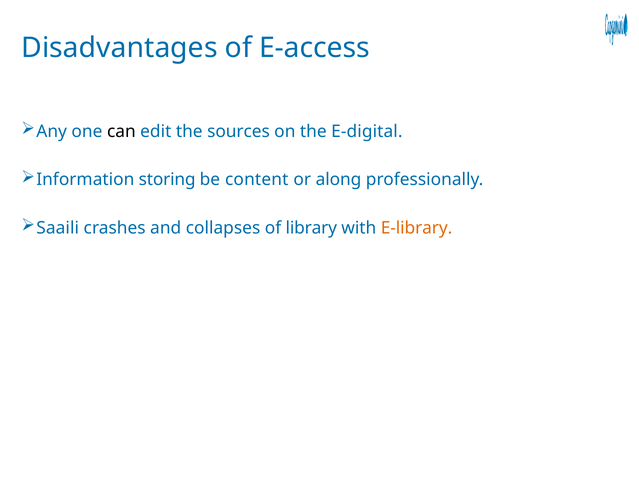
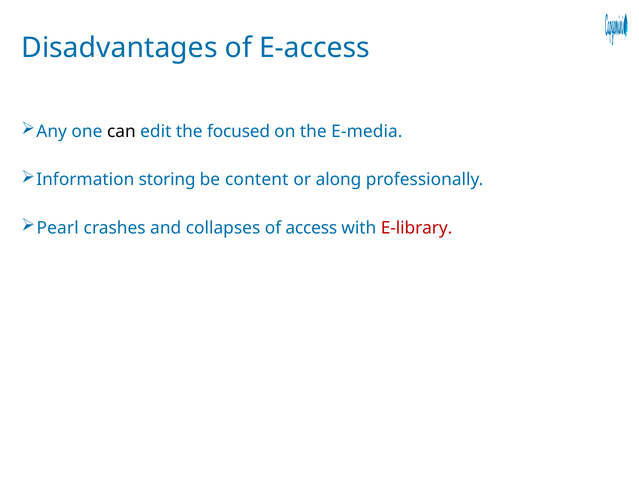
sources: sources -> focused
E-digital: E-digital -> E-media
Saaili: Saaili -> Pearl
library: library -> access
E-library colour: orange -> red
